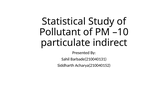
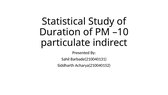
Pollutant: Pollutant -> Duration
